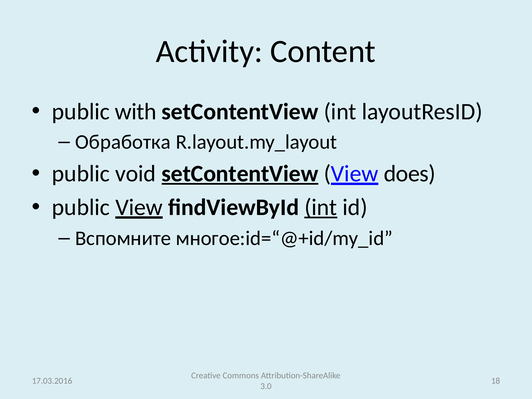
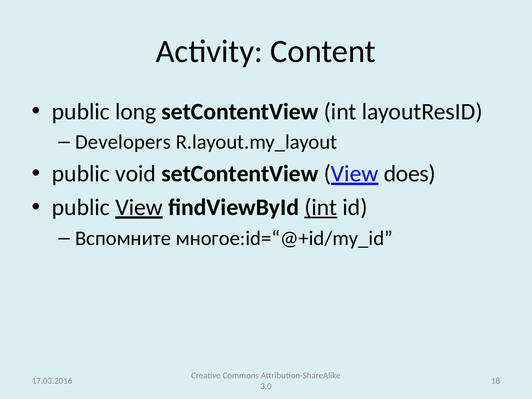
with: with -> long
Обработка: Обработка -> Developers
setContentView at (240, 174) underline: present -> none
